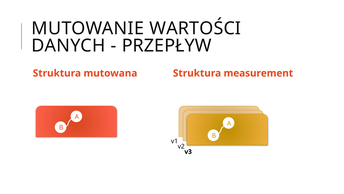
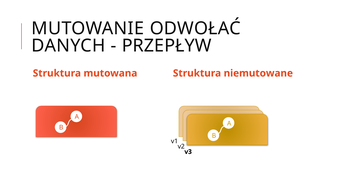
WARTOŚCI: WARTOŚCI -> ODWOŁAĆ
measurement: measurement -> niemutowane
